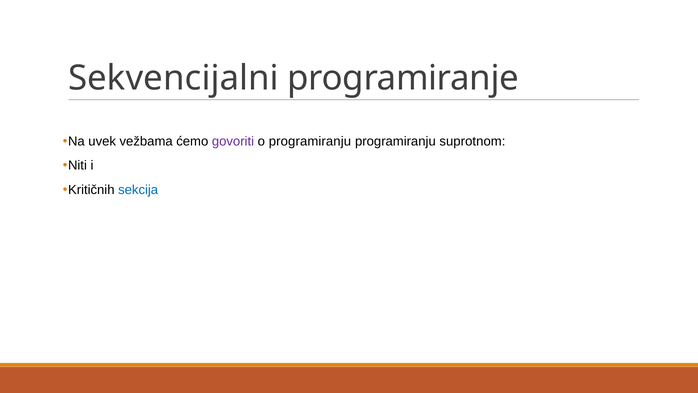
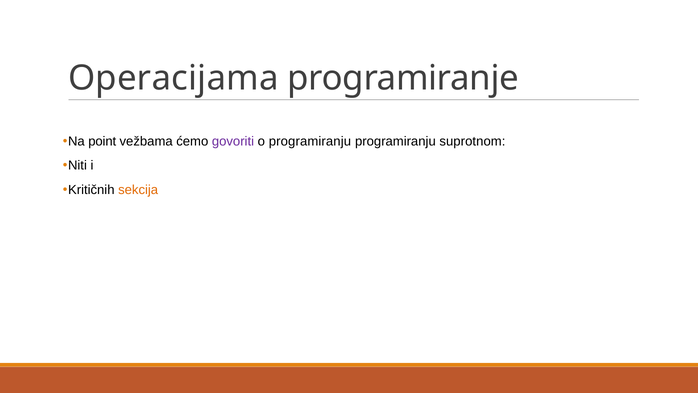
Sekvencijalni: Sekvencijalni -> Operacijama
uvek: uvek -> point
sekcija colour: blue -> orange
